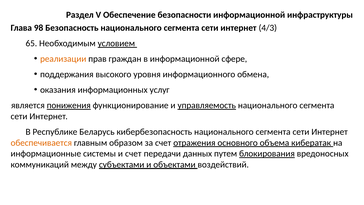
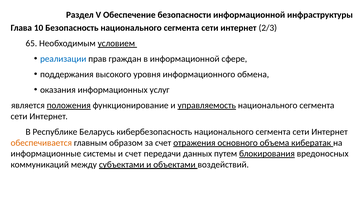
98: 98 -> 10
4/3: 4/3 -> 2/3
реализации colour: orange -> blue
понижения: понижения -> положения
